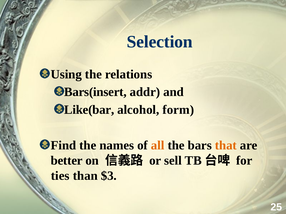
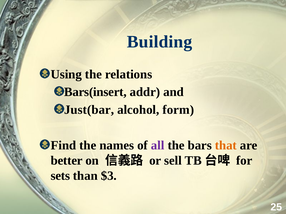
Selection: Selection -> Building
Like(bar: Like(bar -> Just(bar
all colour: orange -> purple
ties: ties -> sets
